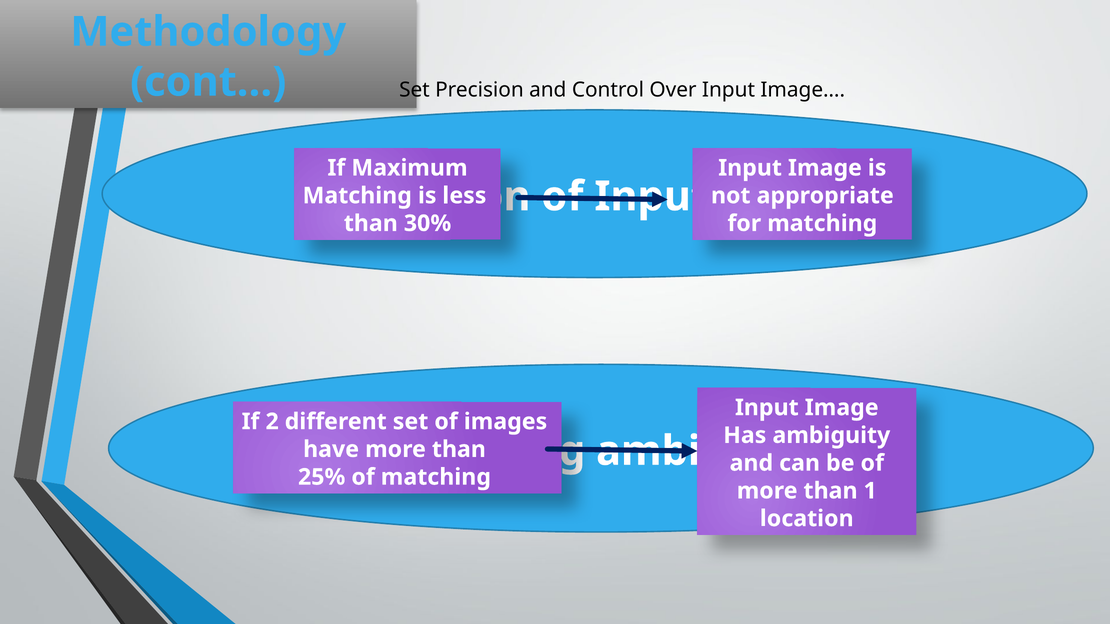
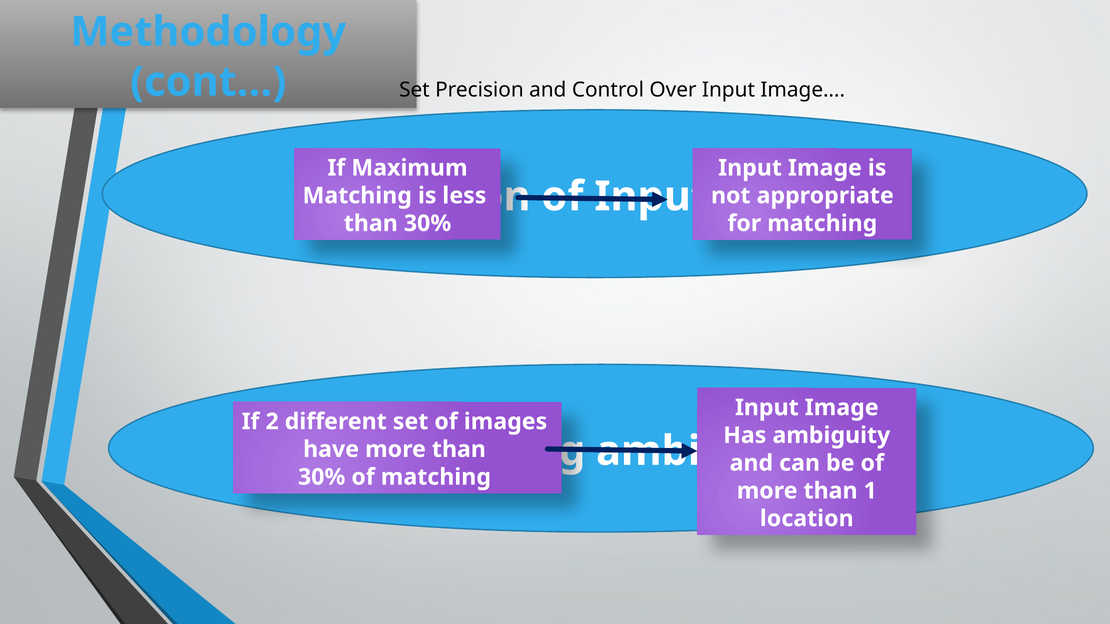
25% at (322, 477): 25% -> 30%
